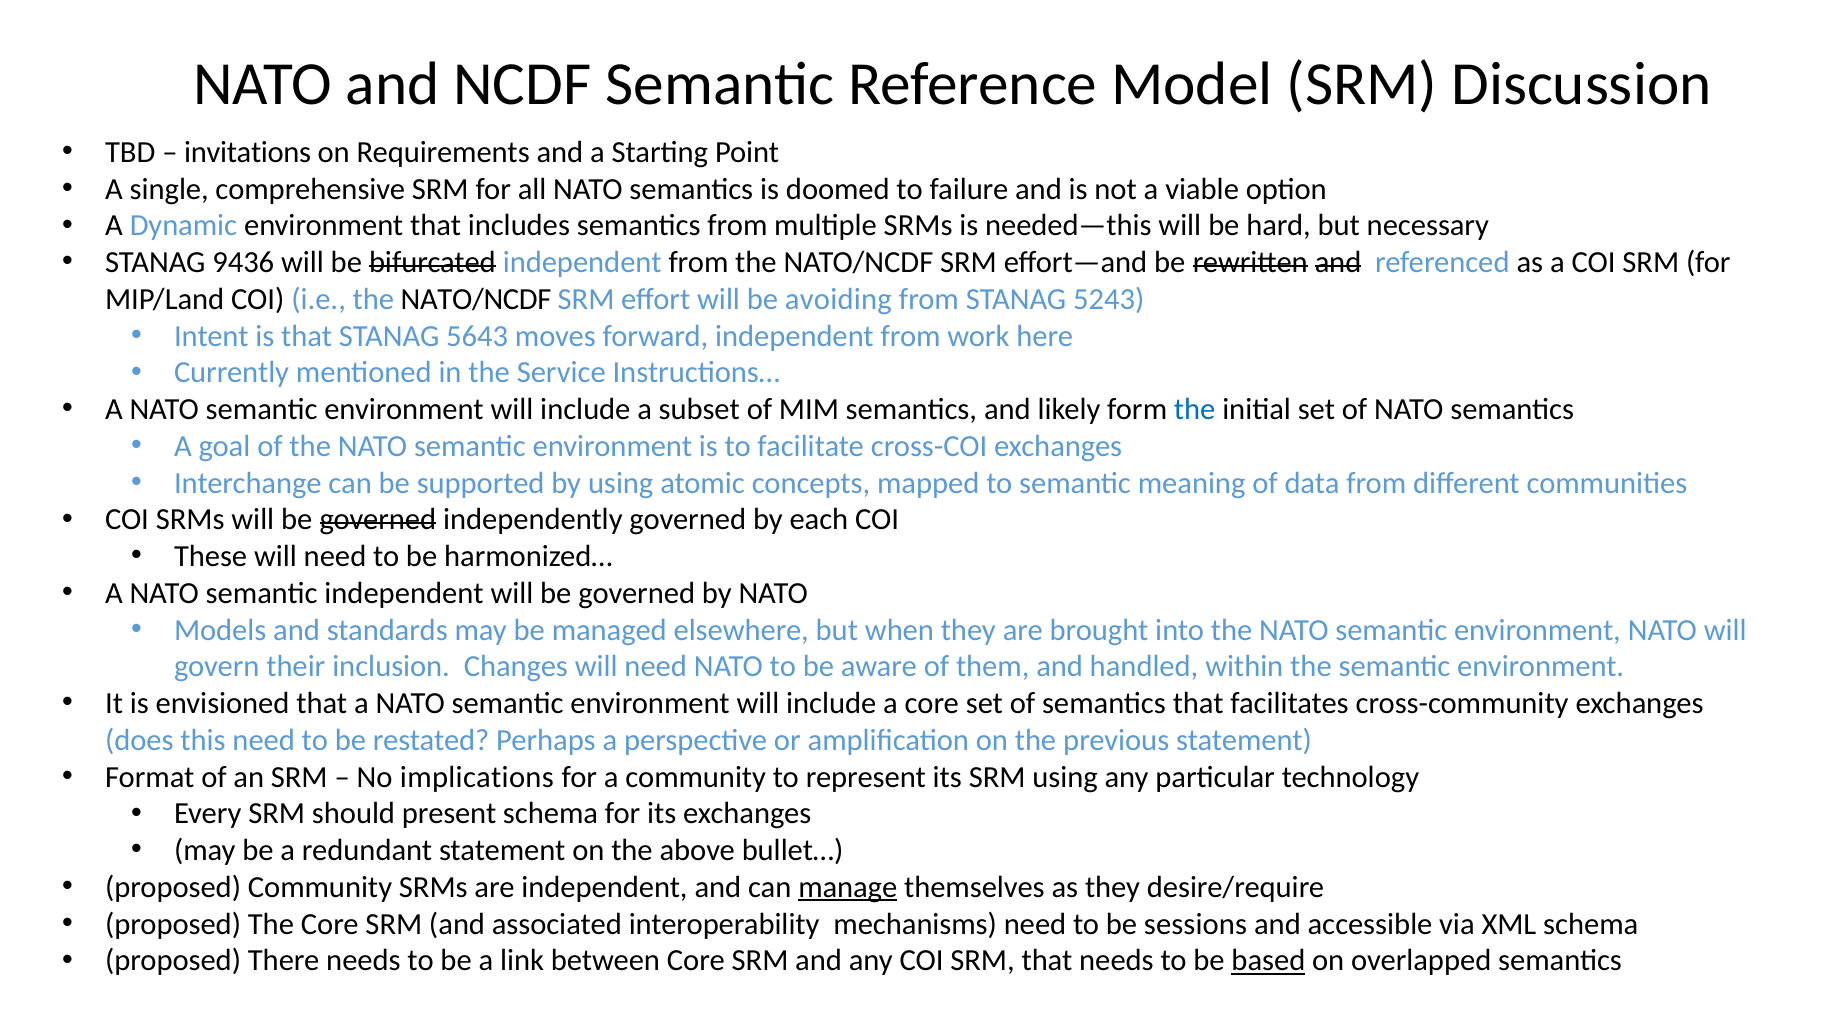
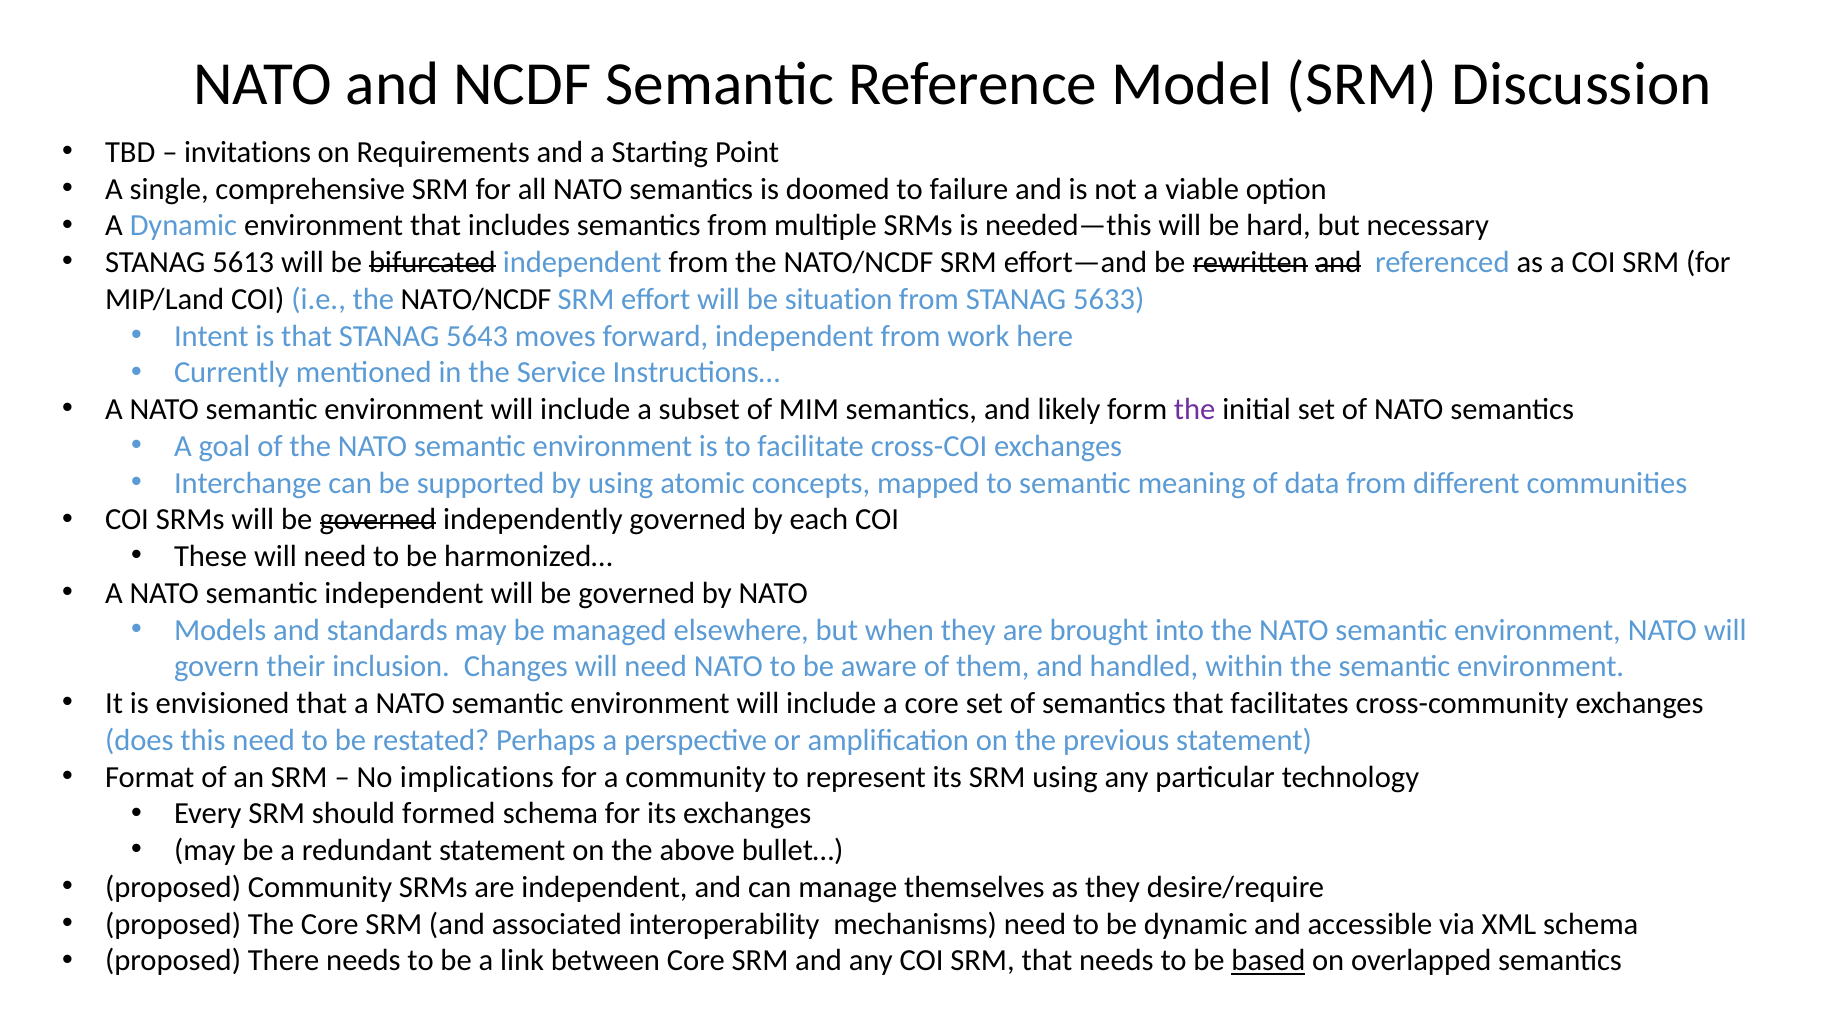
9436: 9436 -> 5613
avoiding: avoiding -> situation
5243: 5243 -> 5633
the at (1195, 409) colour: blue -> purple
present: present -> formed
manage underline: present -> none
be sessions: sessions -> dynamic
